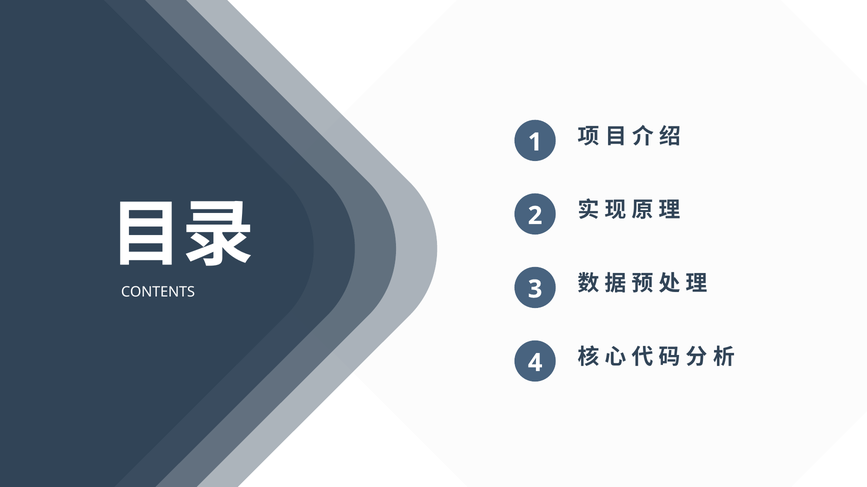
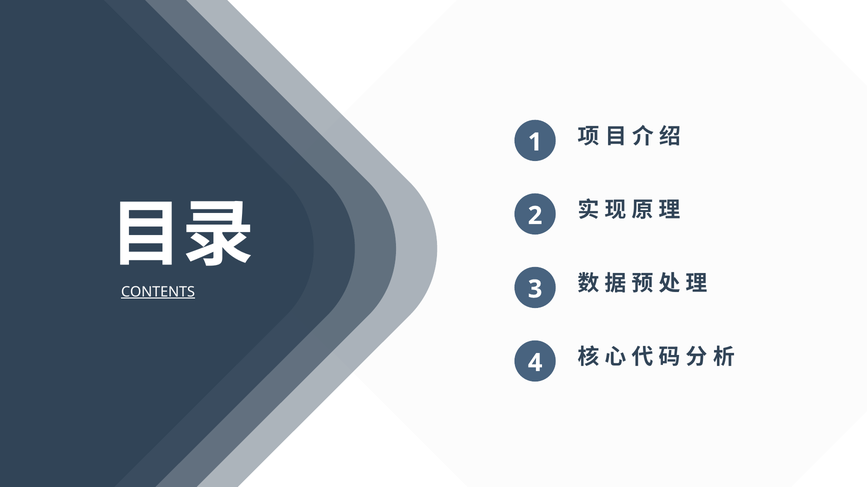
CONTENTS underline: none -> present
